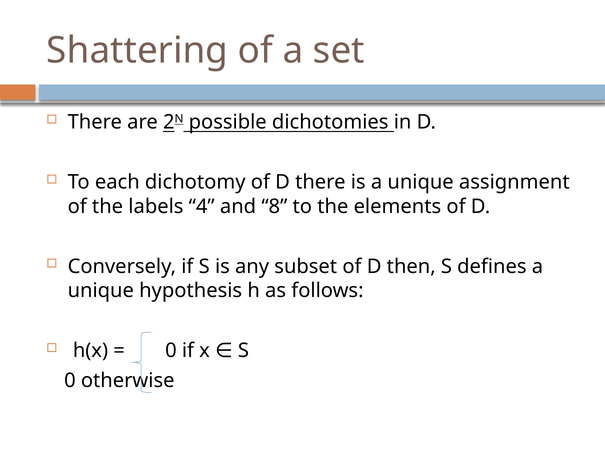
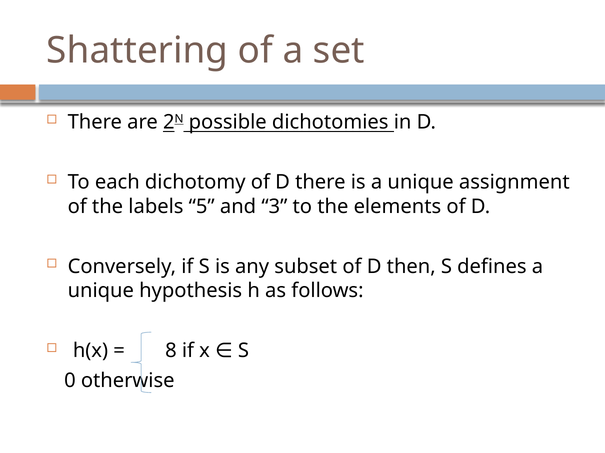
4: 4 -> 5
8: 8 -> 3
0 at (171, 351): 0 -> 8
